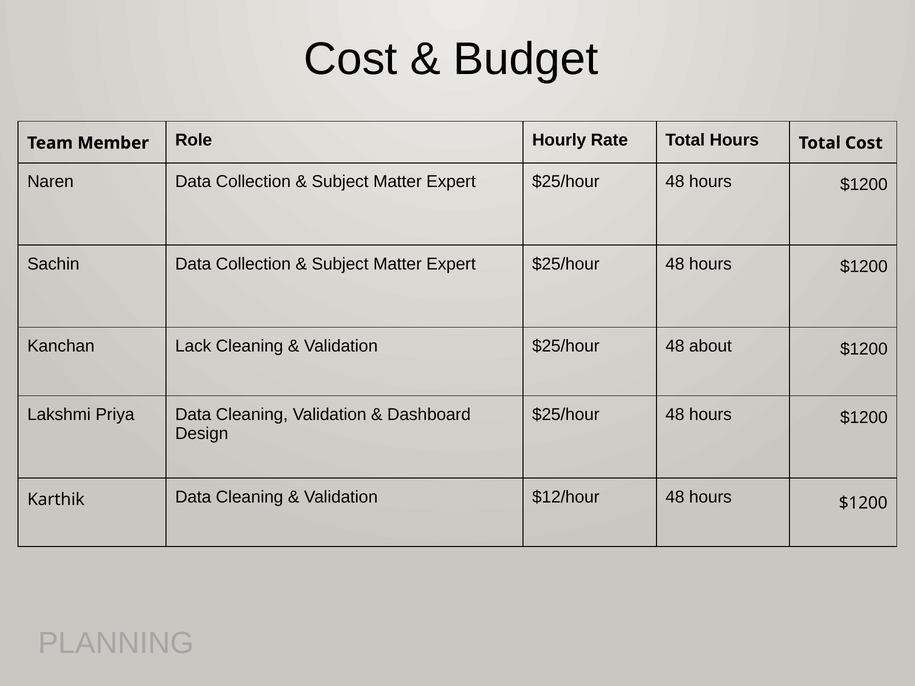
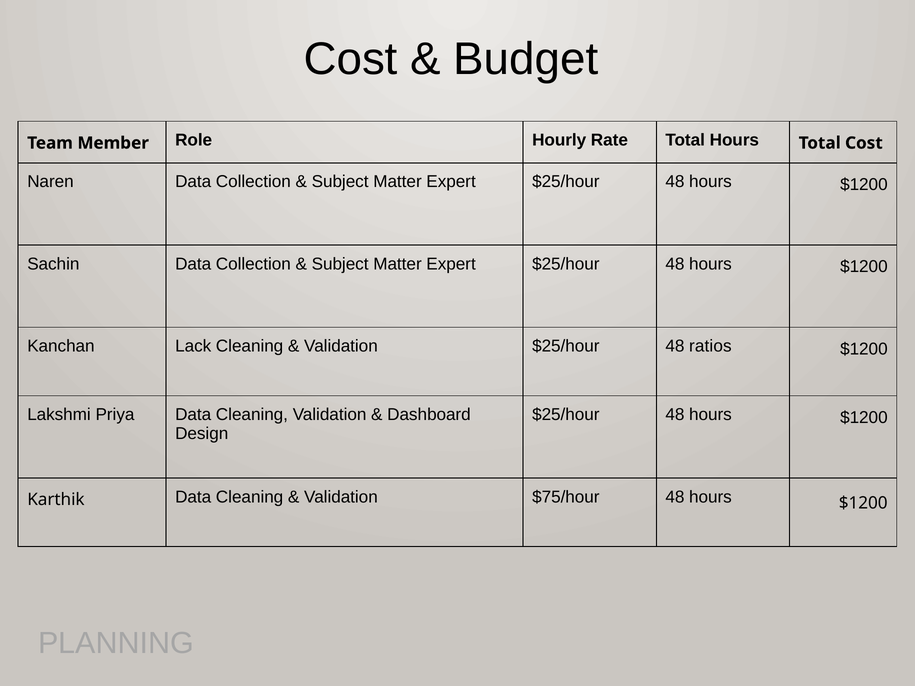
about: about -> ratios
$12/hour: $12/hour -> $75/hour
